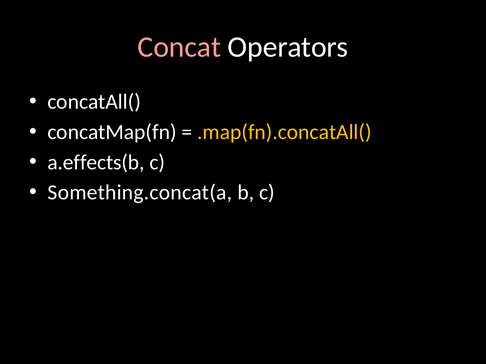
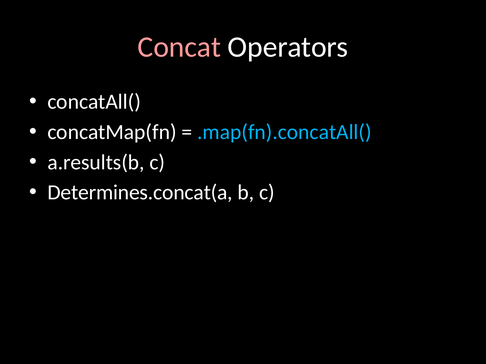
.map(fn).concatAll( colour: yellow -> light blue
a.effects(b: a.effects(b -> a.results(b
Something.concat(a: Something.concat(a -> Determines.concat(a
